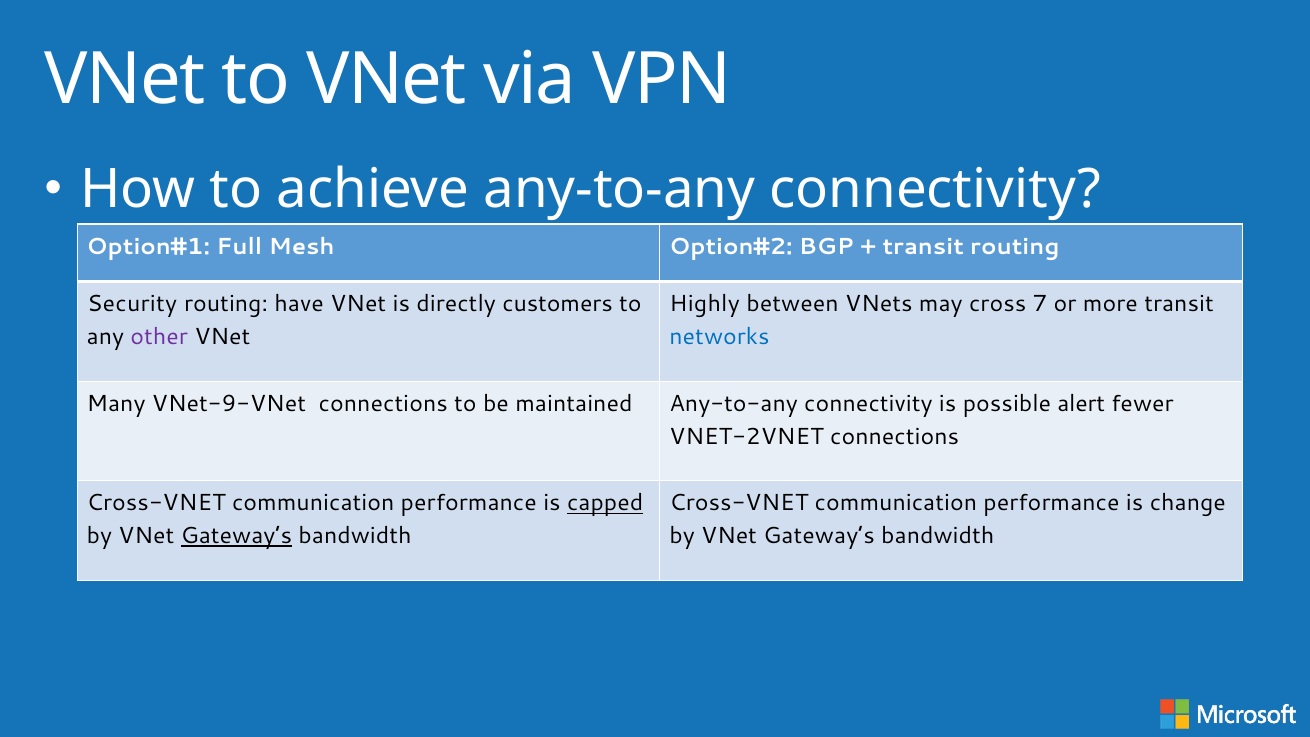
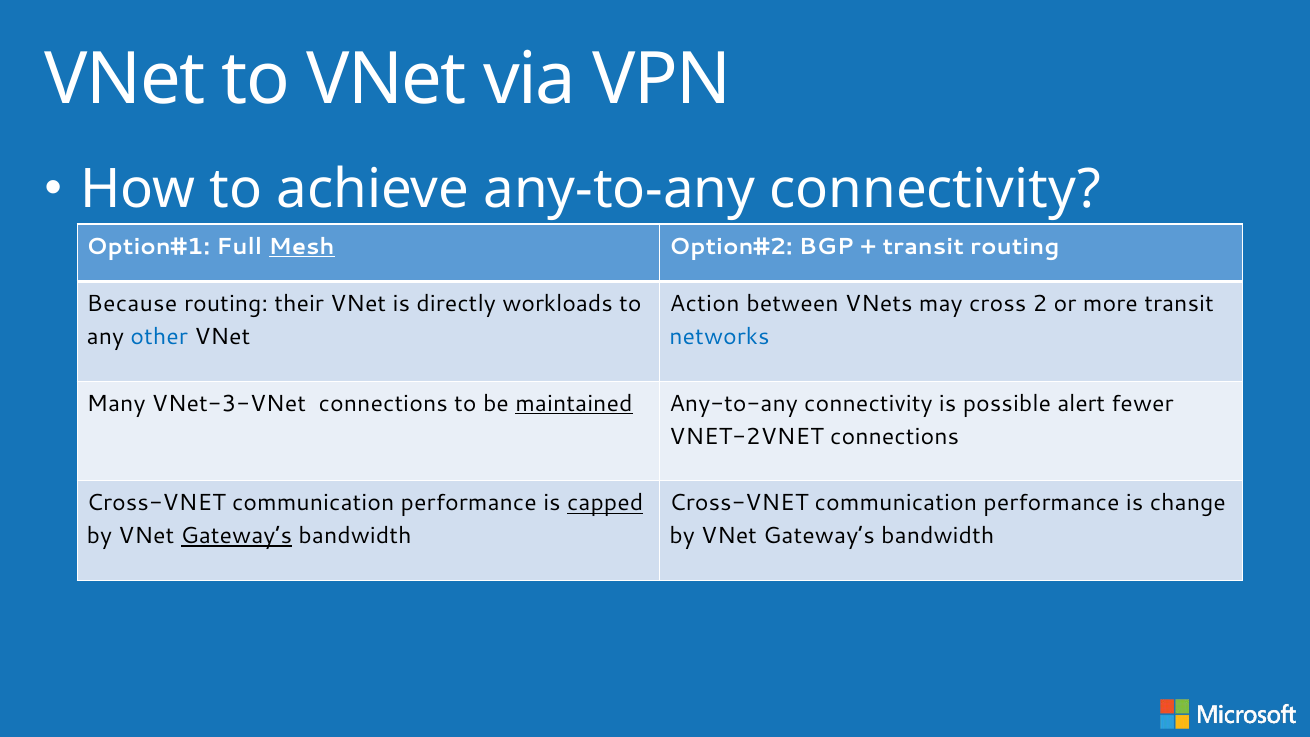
Mesh underline: none -> present
Security: Security -> Because
have: have -> their
customers: customers -> workloads
Highly: Highly -> Action
7: 7 -> 2
other colour: purple -> blue
VNet-9-VNet: VNet-9-VNet -> VNet-3-VNet
maintained underline: none -> present
